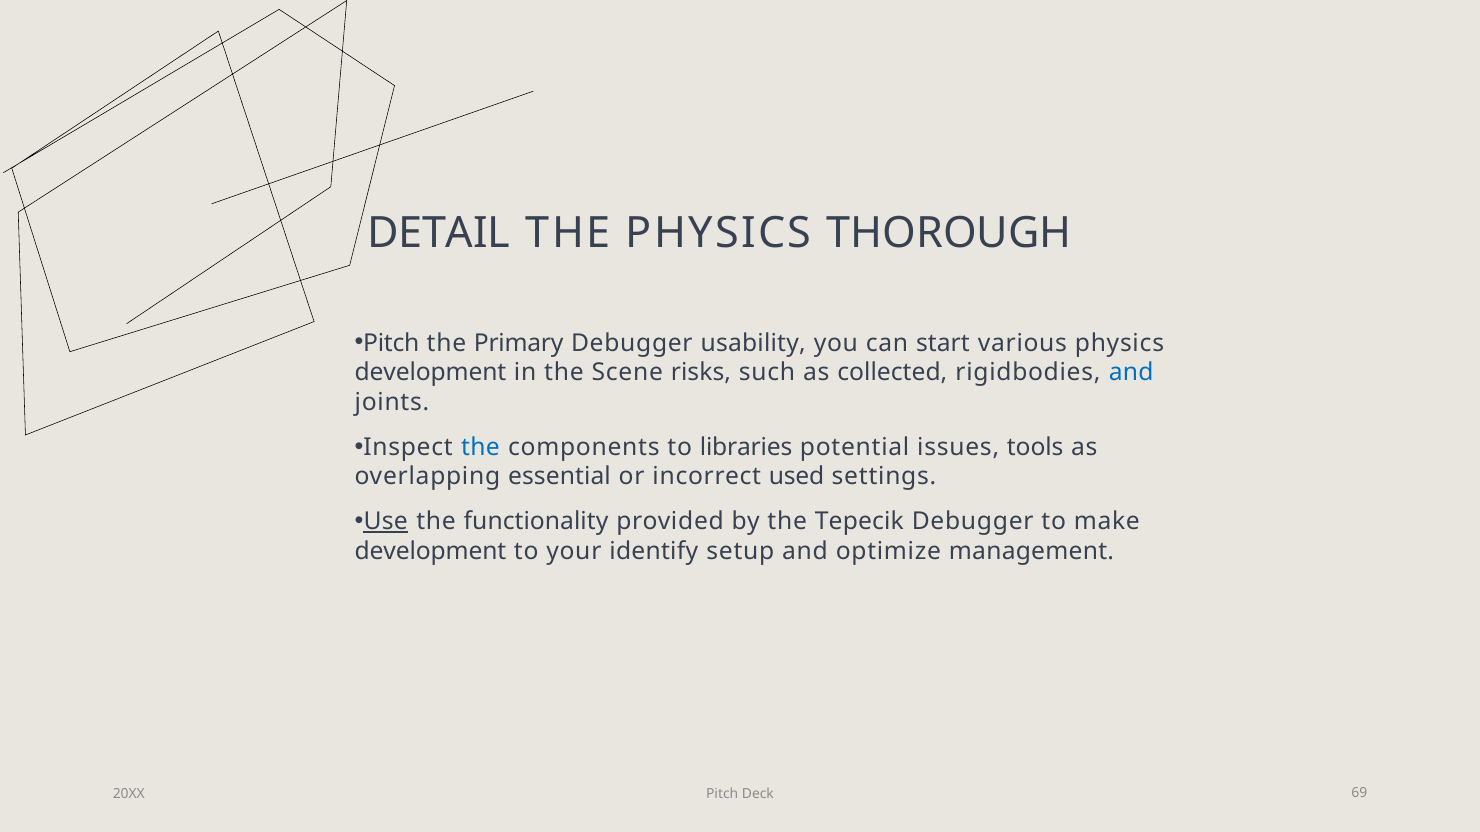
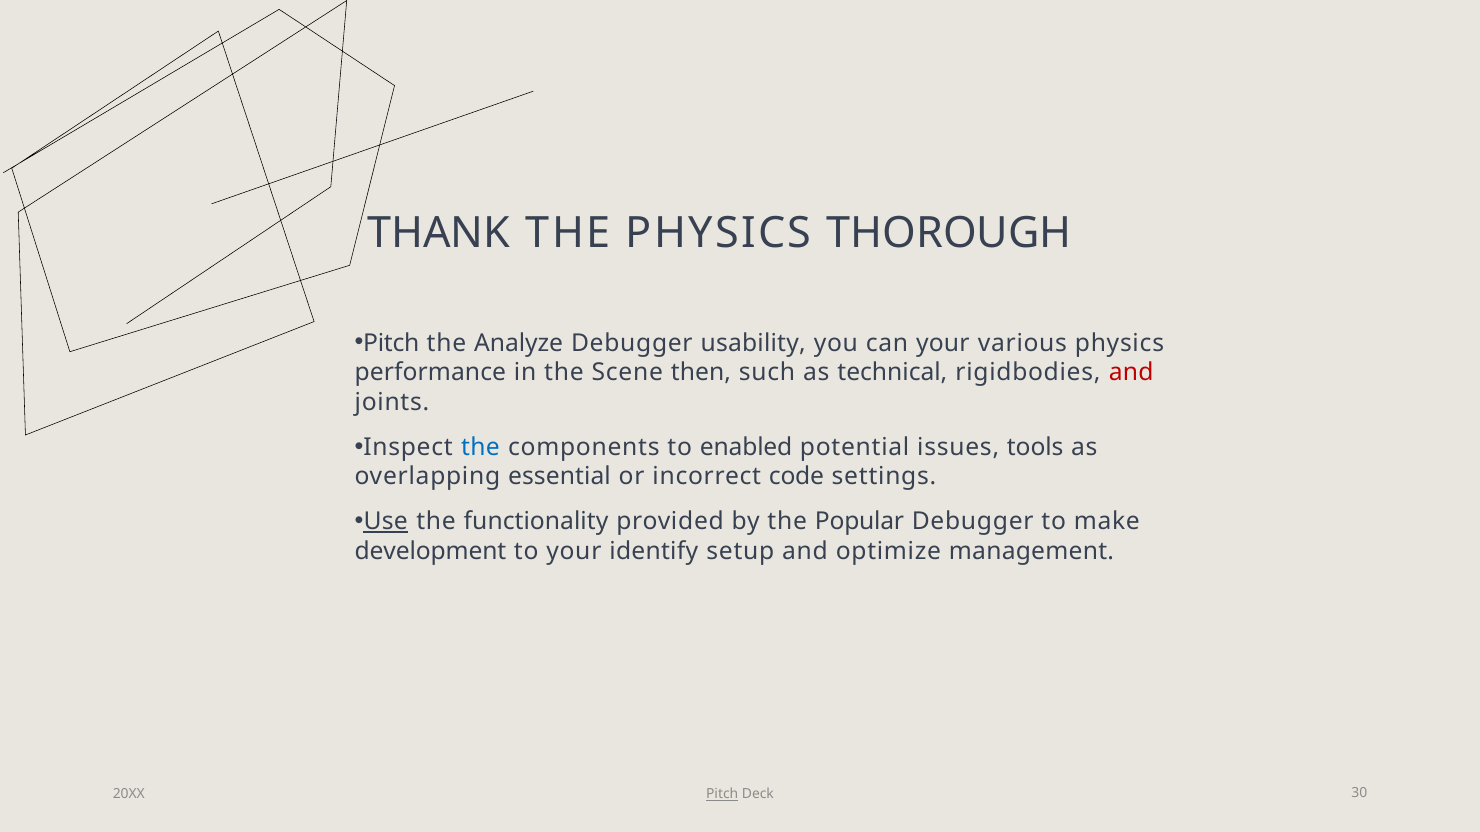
DETAIL: DETAIL -> THANK
Primary: Primary -> Analyze
can start: start -> your
development at (431, 373): development -> performance
risks: risks -> then
collected: collected -> technical
and at (1131, 373) colour: blue -> red
libraries: libraries -> enabled
used: used -> code
Tepecik: Tepecik -> Popular
Pitch at (722, 795) underline: none -> present
69: 69 -> 30
